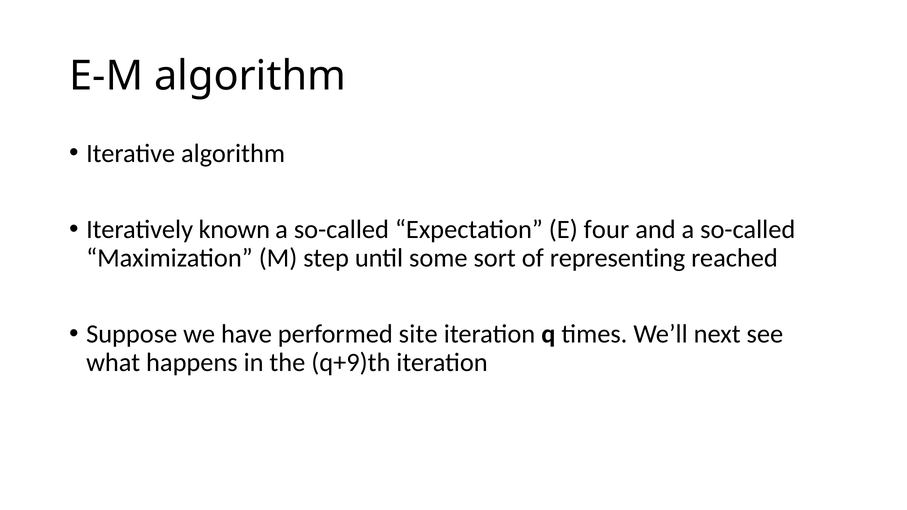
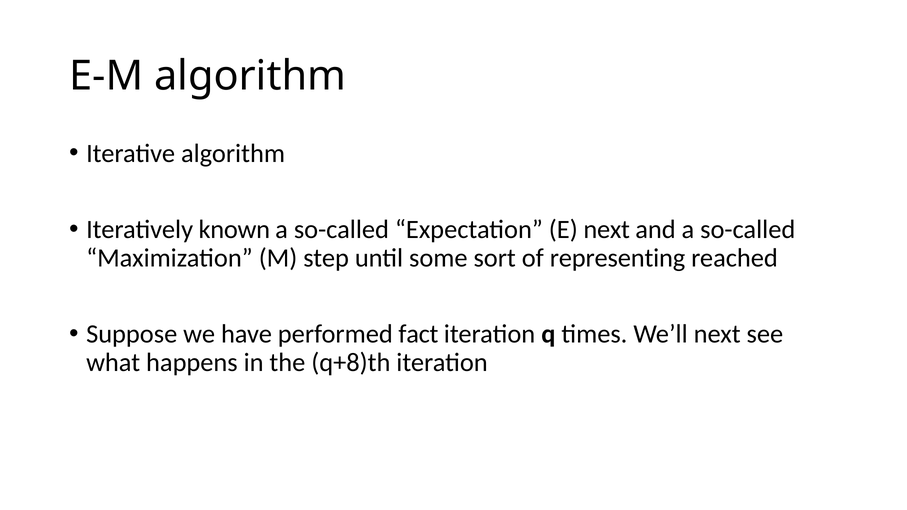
E four: four -> next
site: site -> fact
q+9)th: q+9)th -> q+8)th
